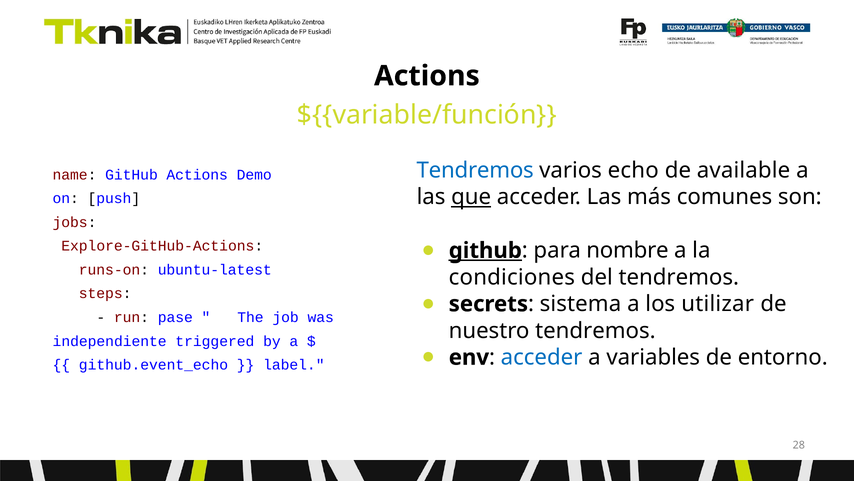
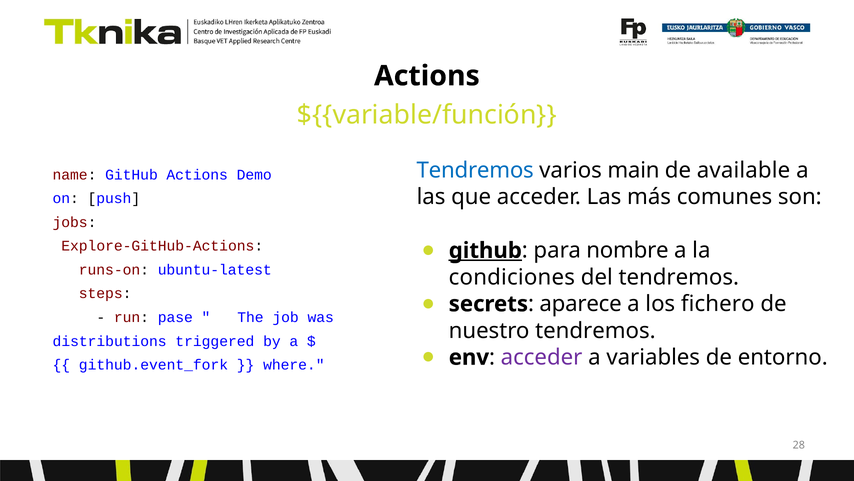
echo: echo -> main
que underline: present -> none
sistema: sistema -> aparece
utilizar: utilizar -> fichero
independiente: independiente -> distributions
acceder at (542, 357) colour: blue -> purple
github.event_echo: github.event_echo -> github.event_fork
label: label -> where
